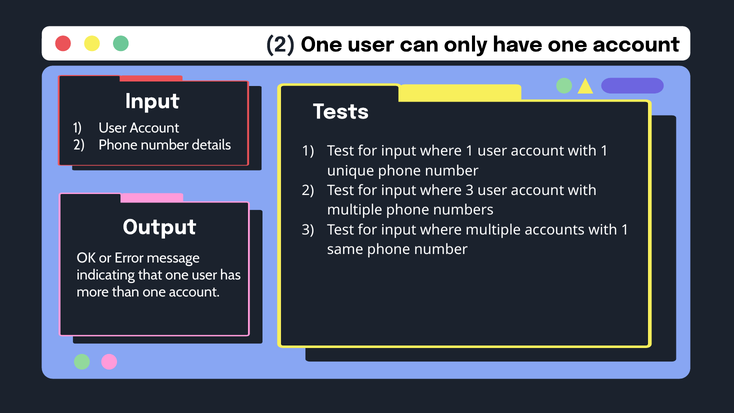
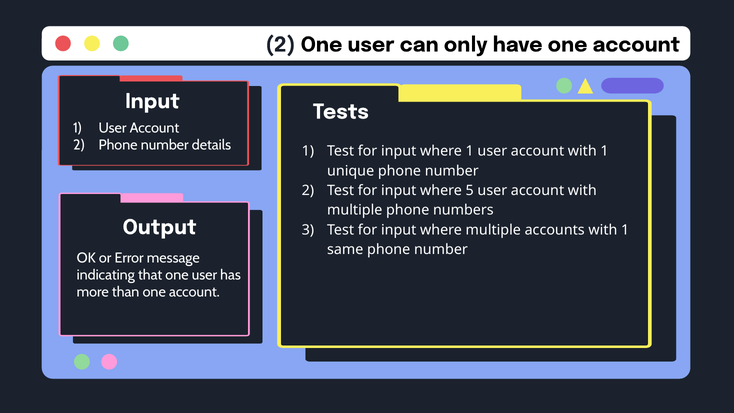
where 3: 3 -> 5
